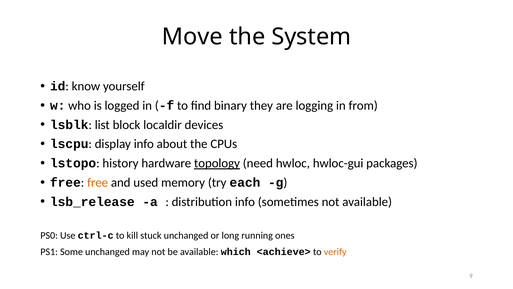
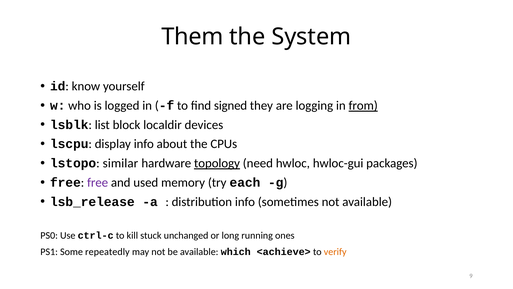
Move: Move -> Them
binary: binary -> signed
from underline: none -> present
history: history -> similar
free at (98, 182) colour: orange -> purple
Some unchanged: unchanged -> repeatedly
